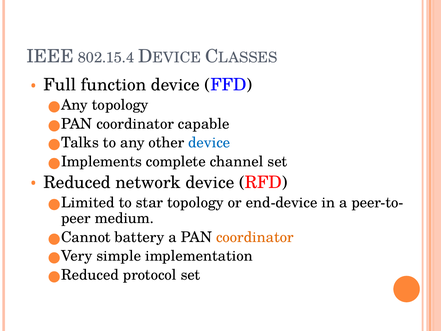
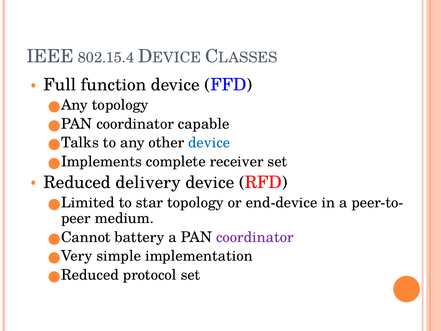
channel: channel -> receiver
network: network -> delivery
coordinator at (255, 237) colour: orange -> purple
